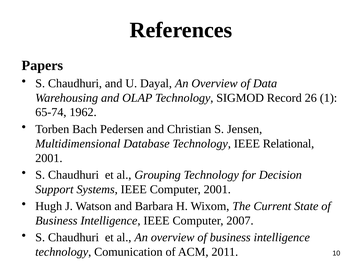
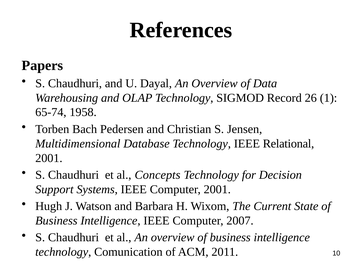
1962: 1962 -> 1958
Grouping: Grouping -> Concepts
